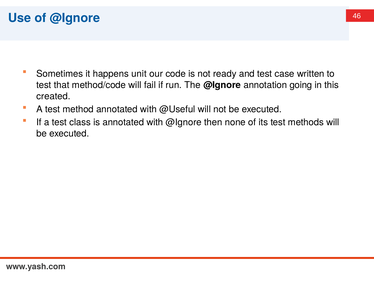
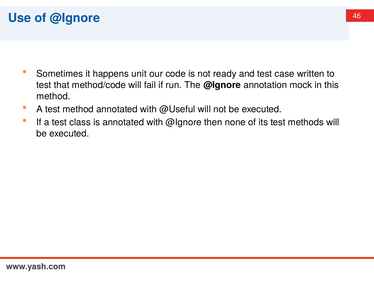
going: going -> mock
created at (53, 96): created -> method
